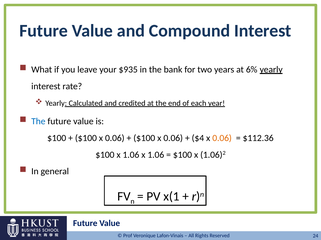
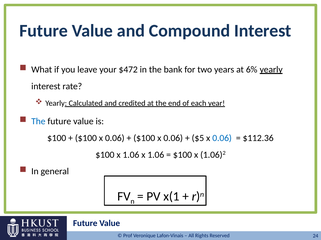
$935: $935 -> $472
$4: $4 -> $5
0.06 at (222, 138) colour: orange -> blue
